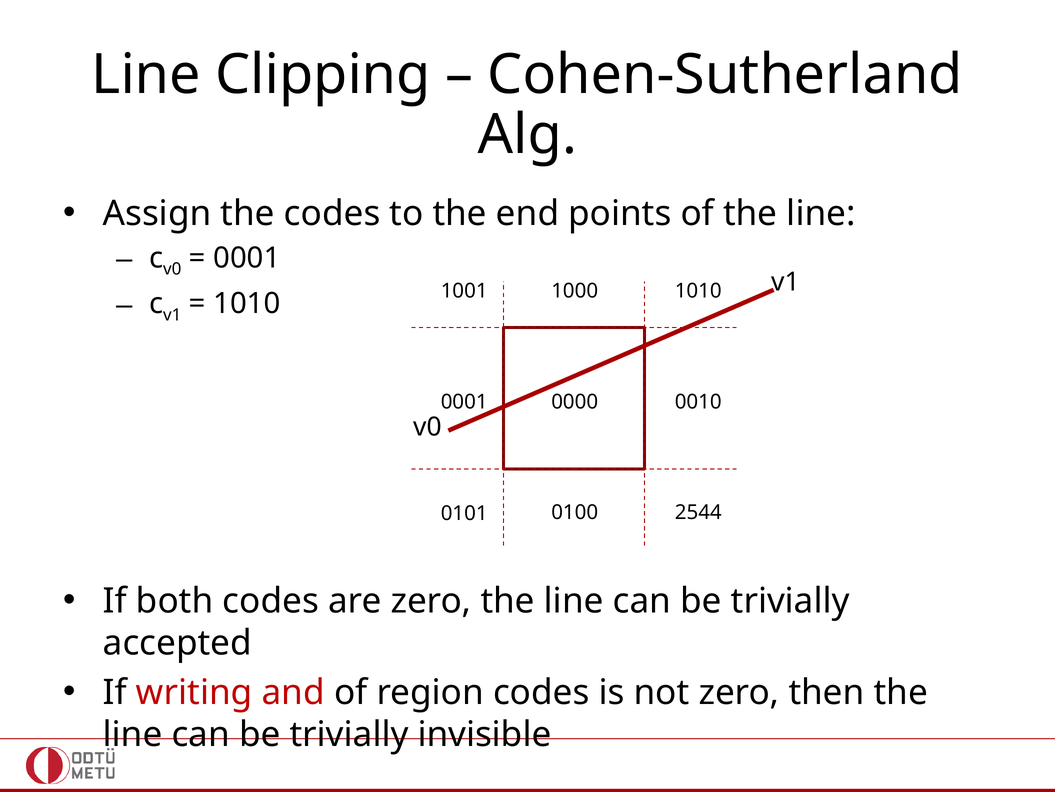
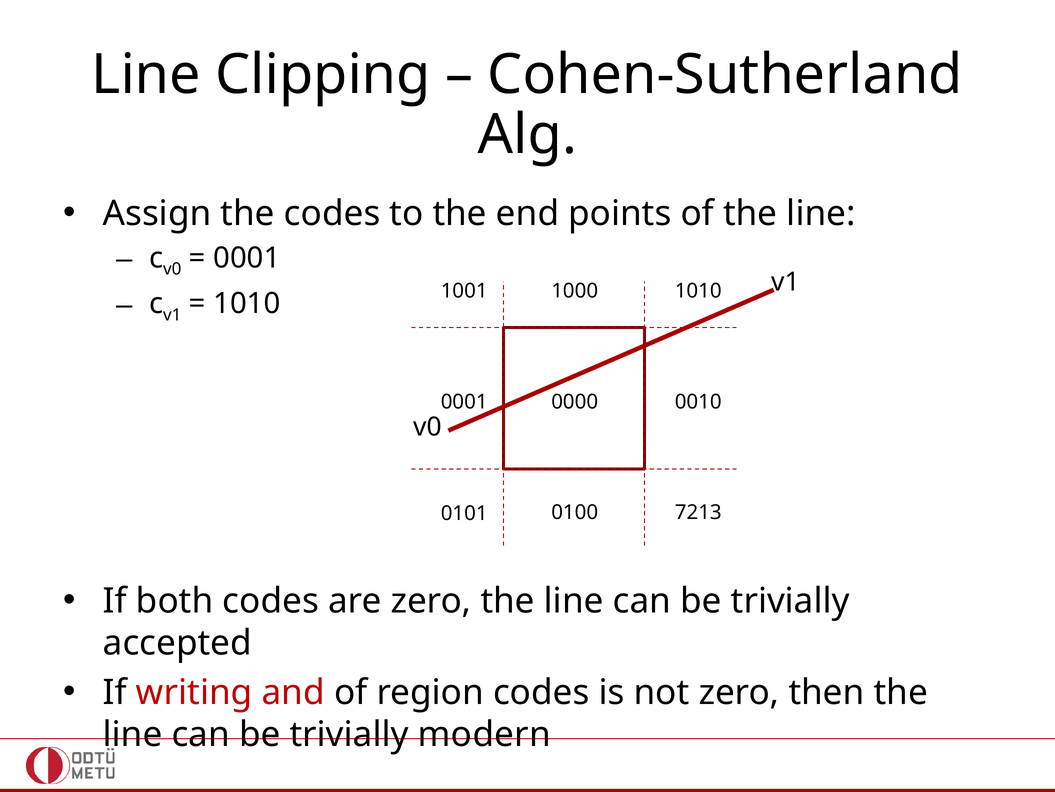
2544: 2544 -> 7213
invisible: invisible -> modern
